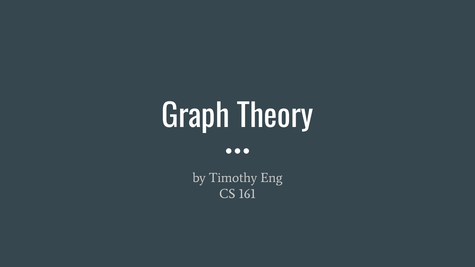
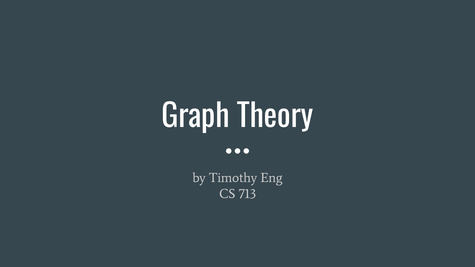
161: 161 -> 713
